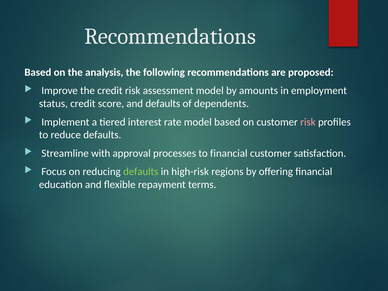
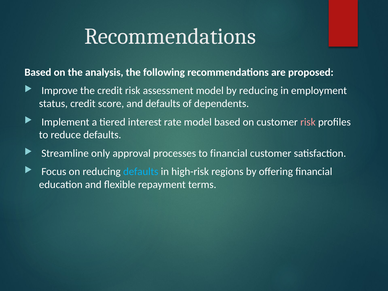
by amounts: amounts -> reducing
with: with -> only
defaults at (141, 172) colour: light green -> light blue
